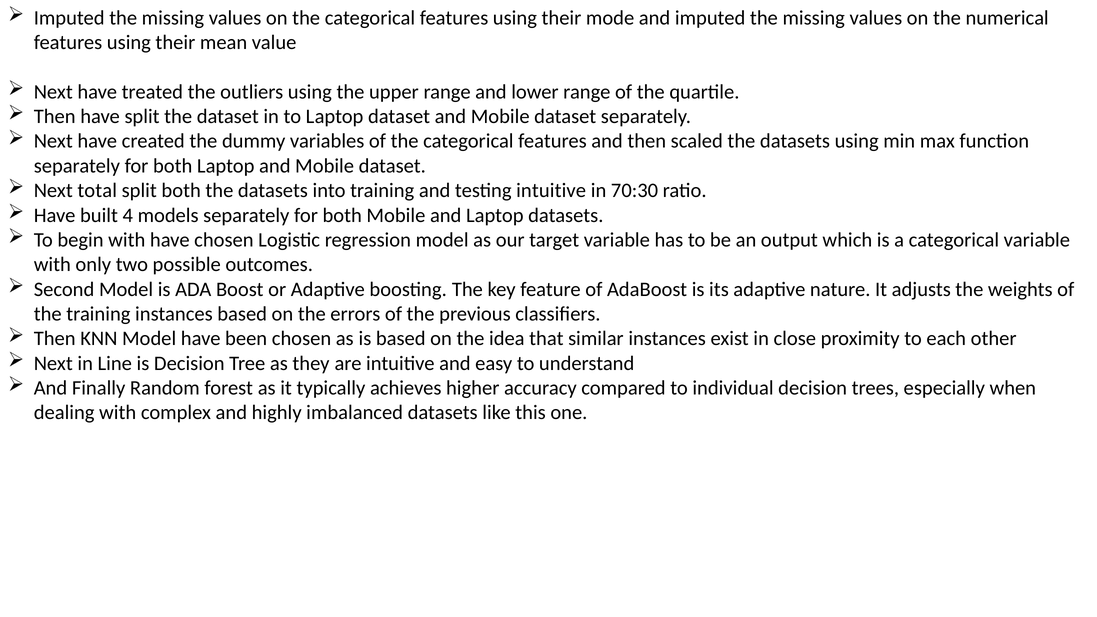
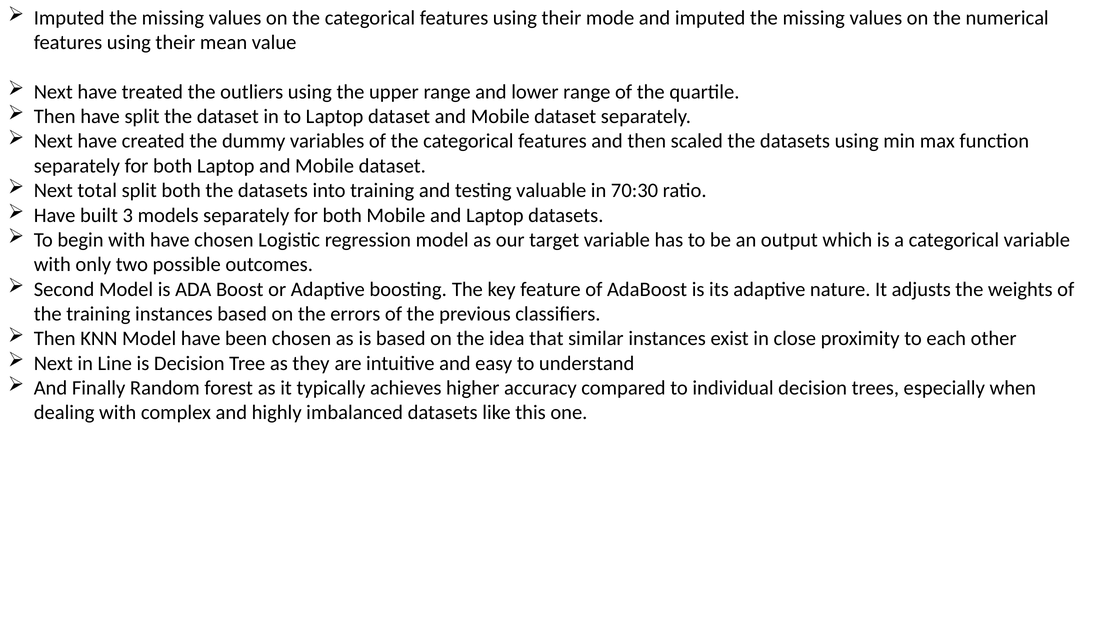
testing intuitive: intuitive -> valuable
4: 4 -> 3
